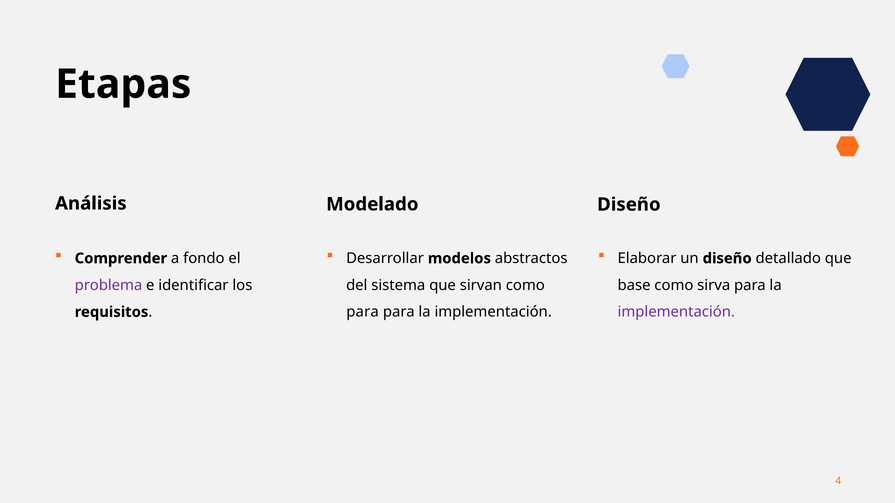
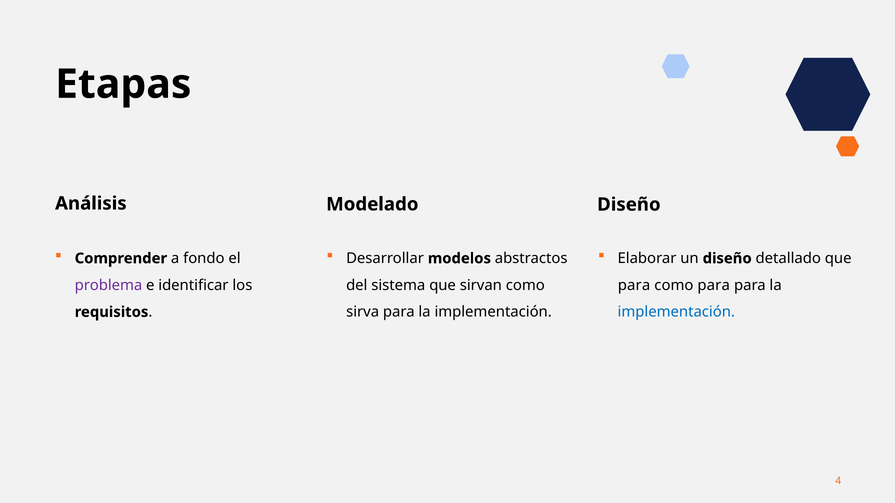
base at (634, 285): base -> para
como sirva: sirva -> para
para at (363, 312): para -> sirva
implementación at (676, 312) colour: purple -> blue
